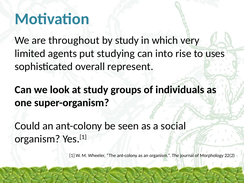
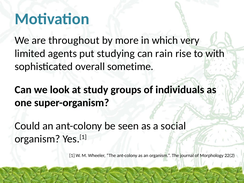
by study: study -> more
into: into -> rain
uses: uses -> with
represent: represent -> sometime
